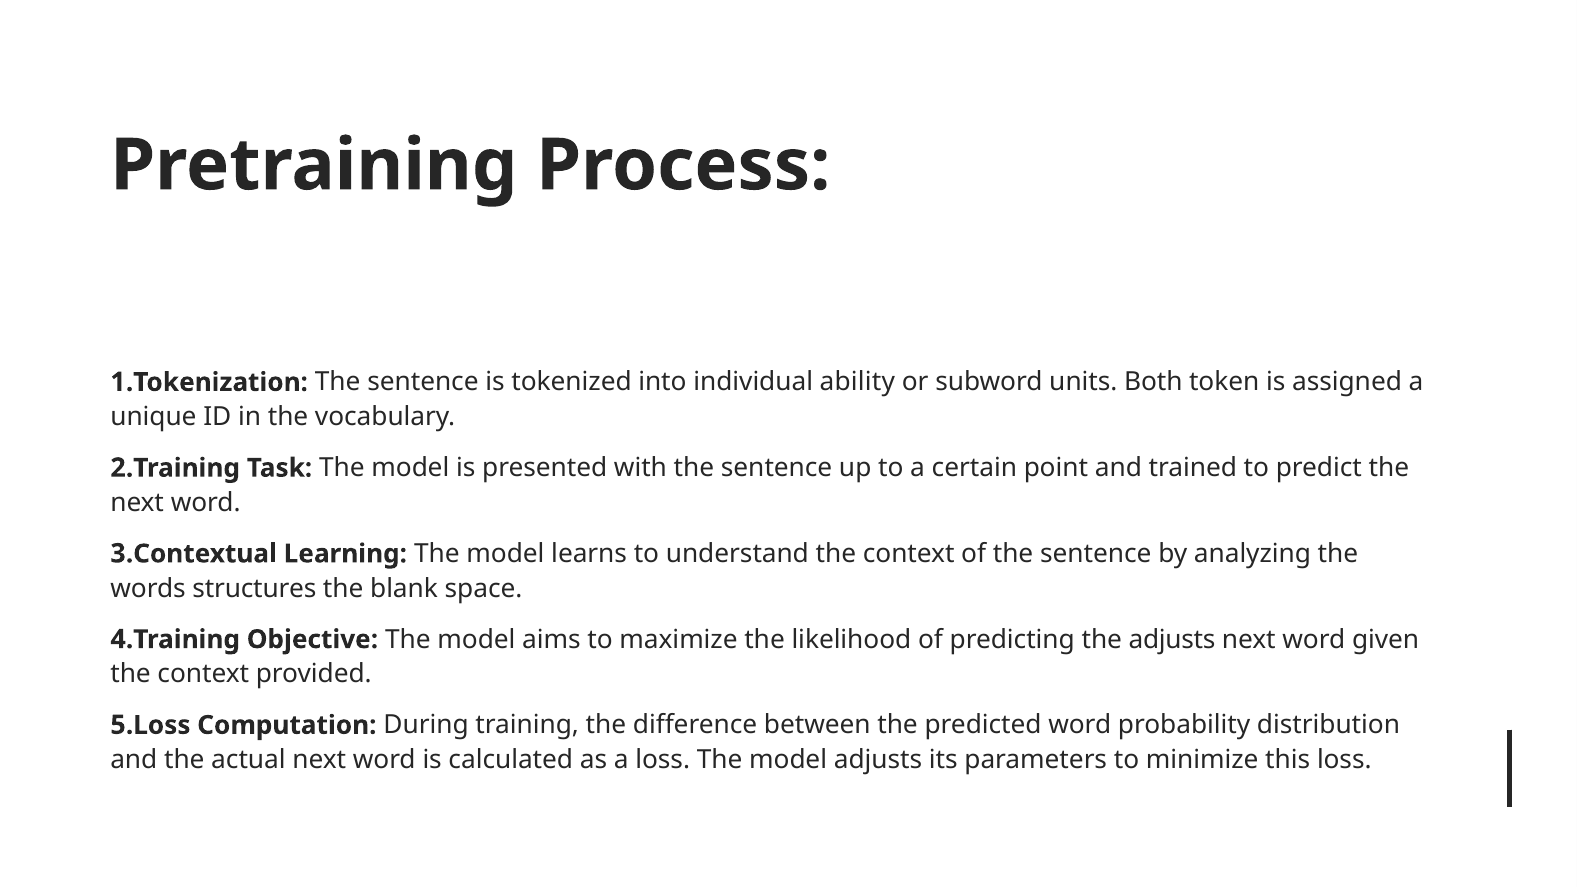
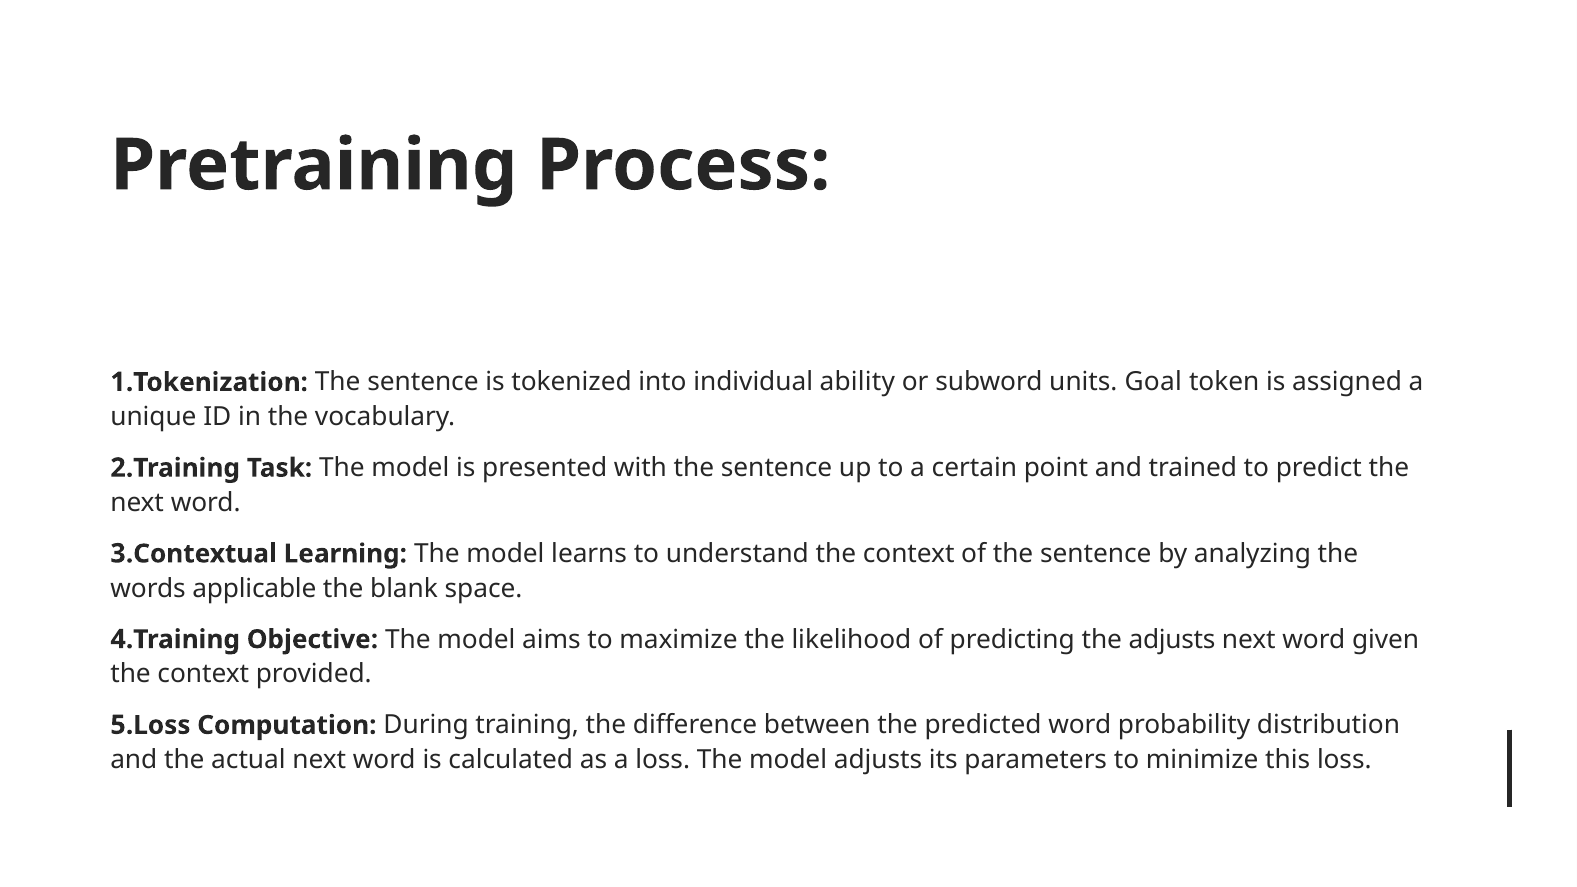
Both: Both -> Goal
structures: structures -> applicable
